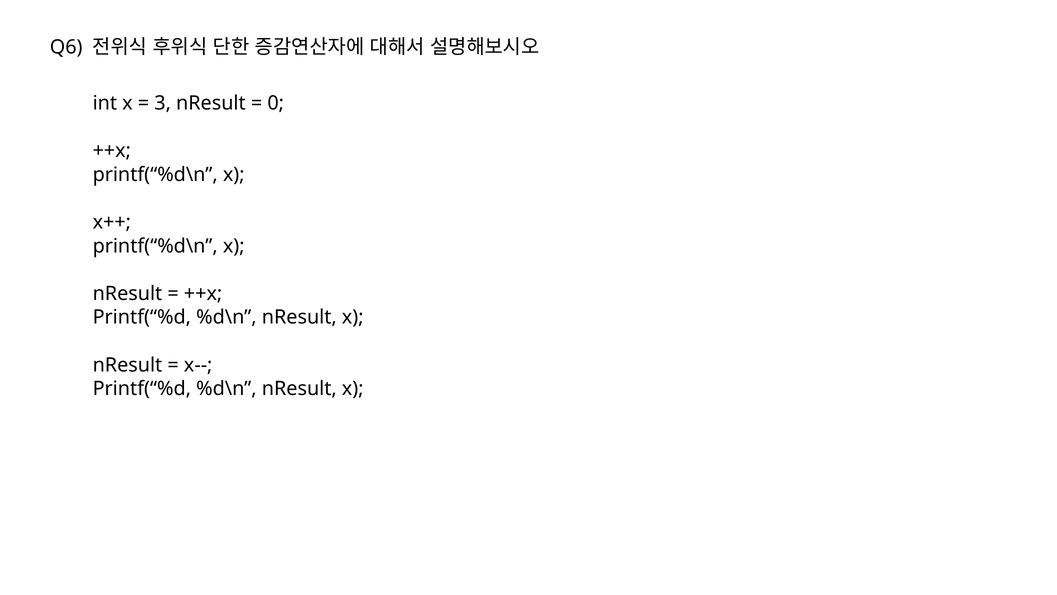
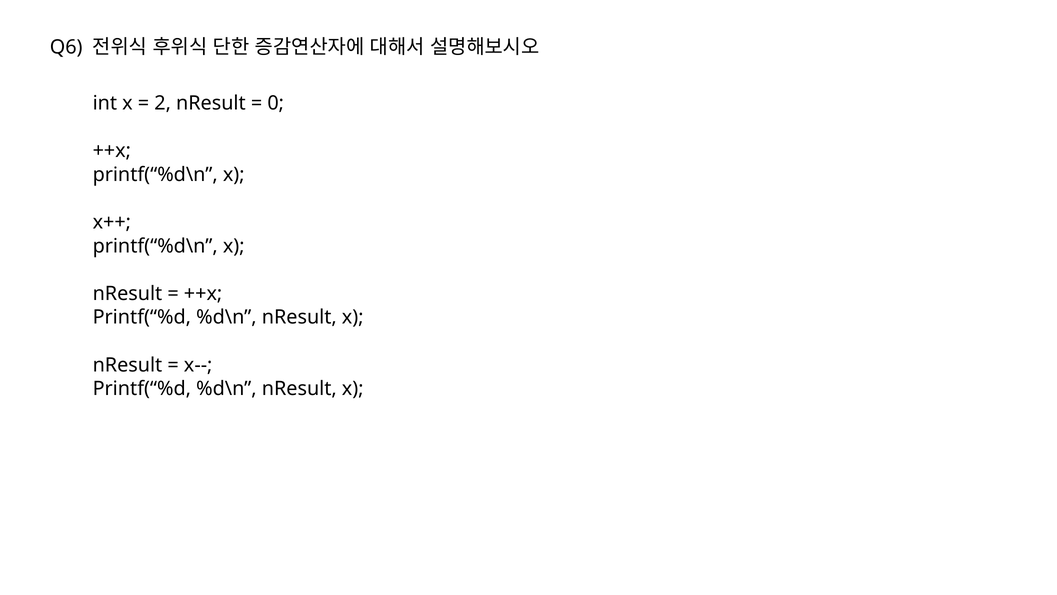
3: 3 -> 2
